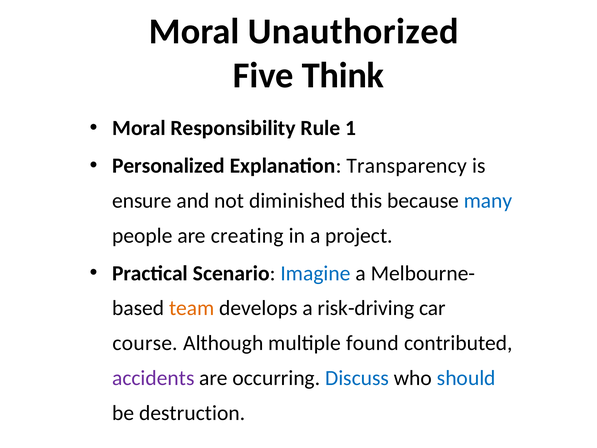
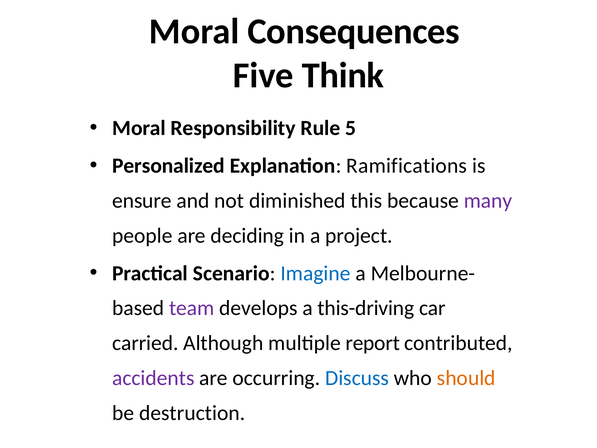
Unauthorized: Unauthorized -> Consequences
1: 1 -> 5
Transparency: Transparency -> Ramifications
many colour: blue -> purple
creating: creating -> deciding
team colour: orange -> purple
risk-driving: risk-driving -> this-driving
course: course -> carried
found: found -> report
should colour: blue -> orange
